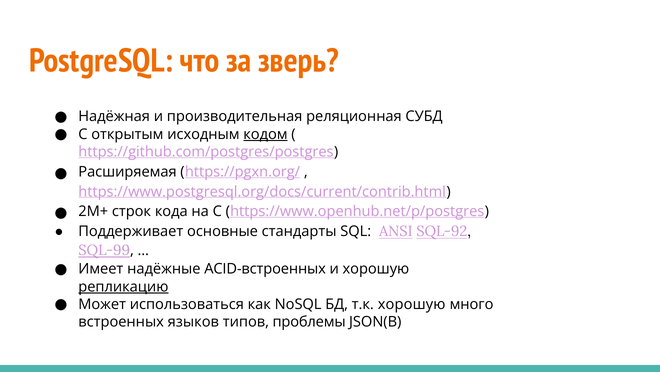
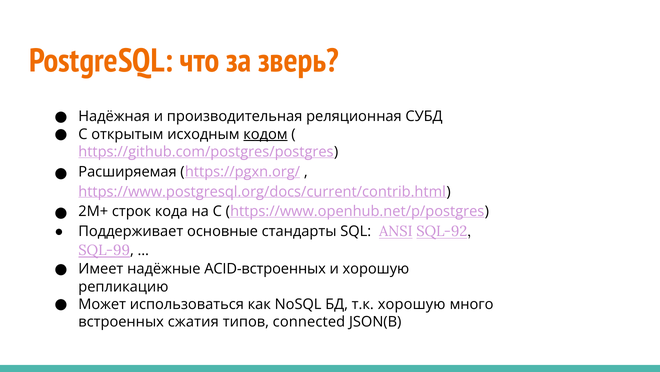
репликацию underline: present -> none
языков: языков -> сжатия
проблемы: проблемы -> connected
